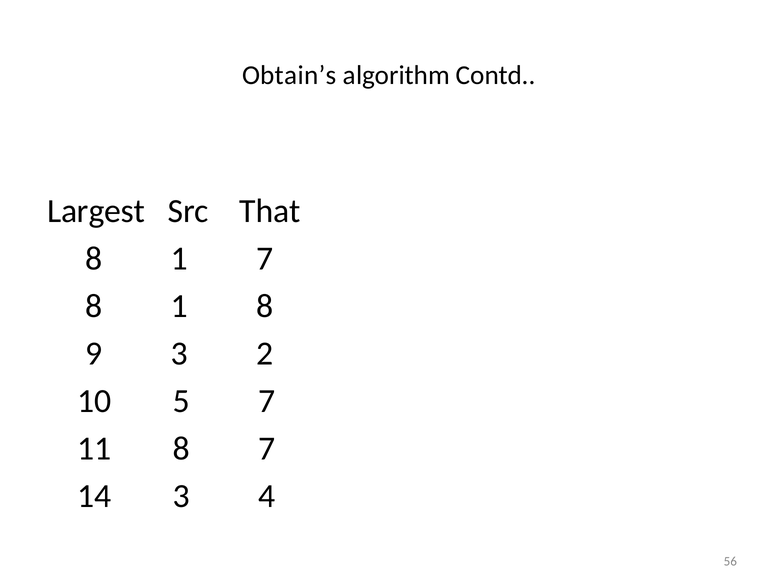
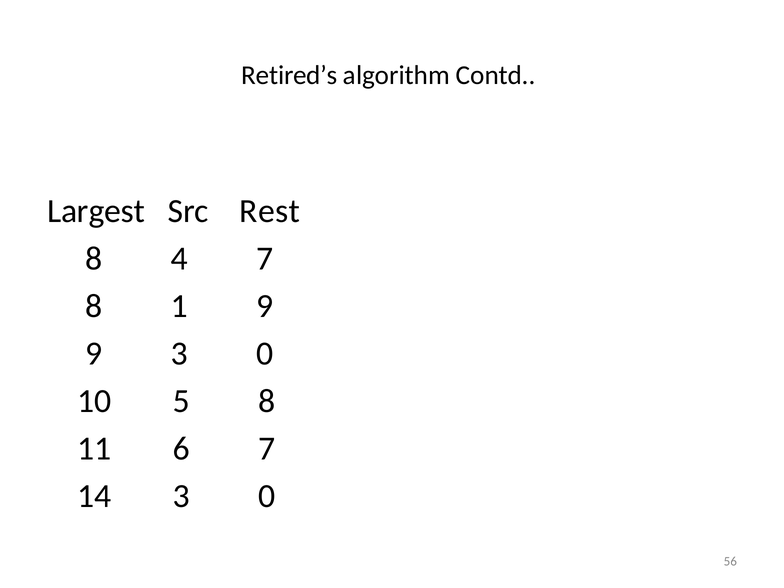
Obtain’s: Obtain’s -> Retired’s
That: That -> Rest
1 at (179, 259): 1 -> 4
1 8: 8 -> 9
9 3 2: 2 -> 0
5 7: 7 -> 8
11 8: 8 -> 6
14 3 4: 4 -> 0
